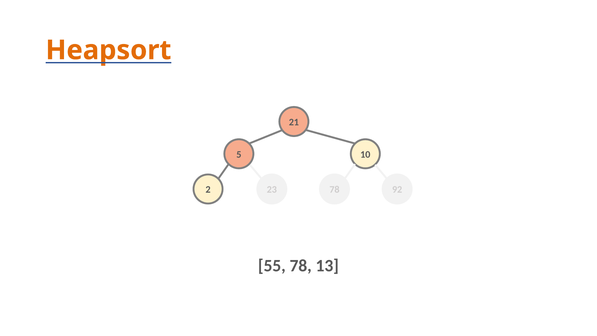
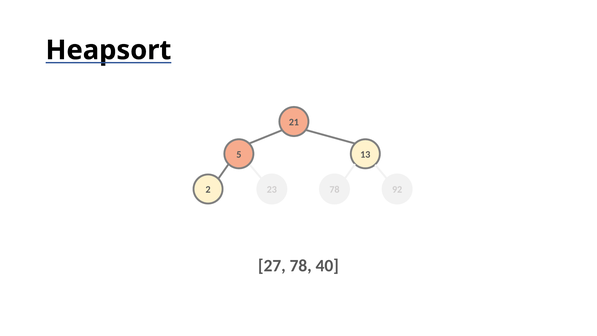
Heapsort colour: orange -> black
10: 10 -> 13
55: 55 -> 27
13: 13 -> 40
